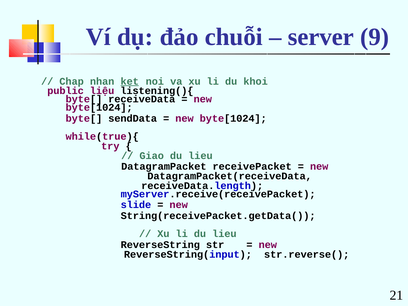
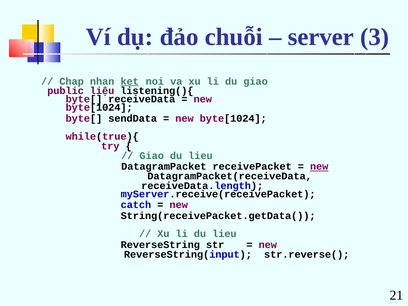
9: 9 -> 3
du khoi: khoi -> giao
new at (319, 167) underline: none -> present
slide: slide -> catch
